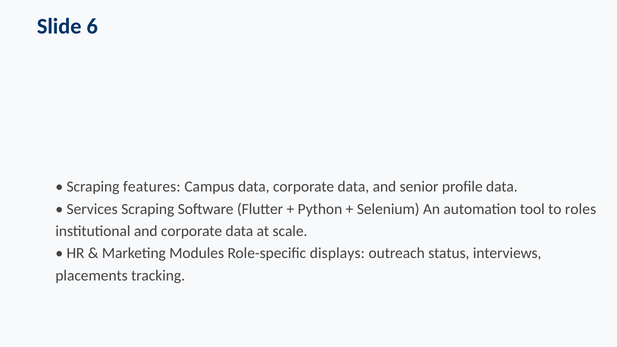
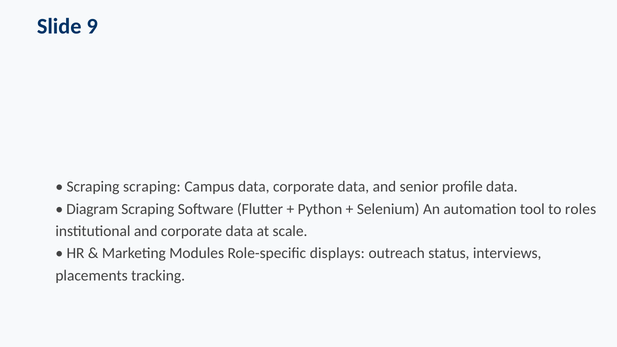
6: 6 -> 9
Scraping features: features -> scraping
Services: Services -> Diagram
